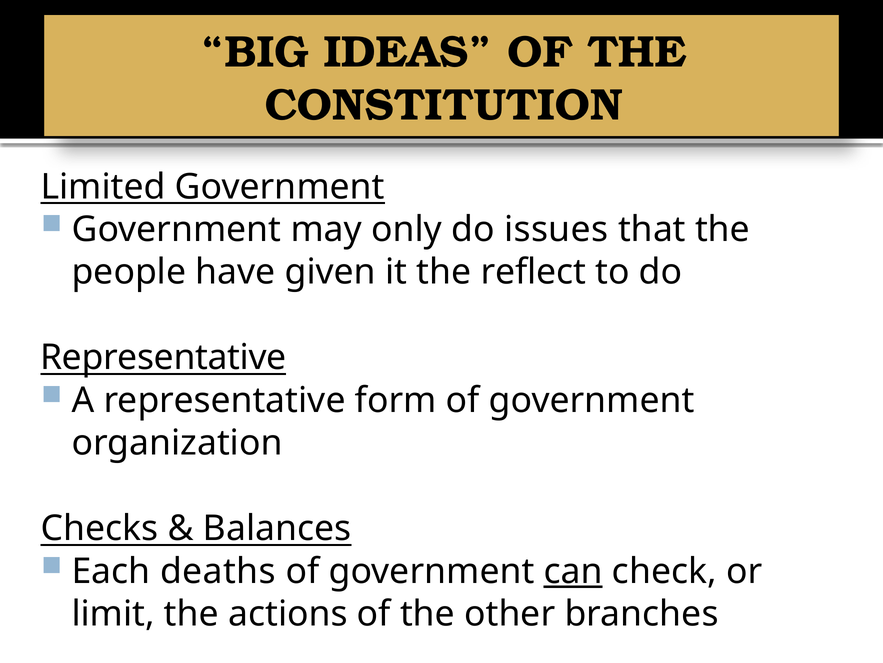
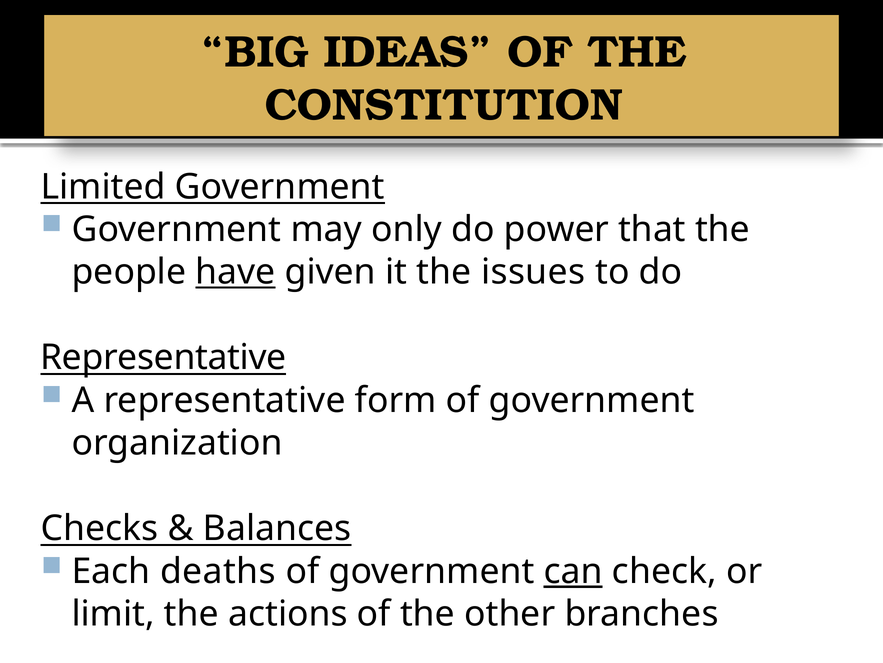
issues: issues -> power
have underline: none -> present
reflect: reflect -> issues
